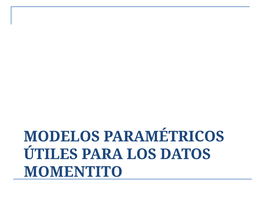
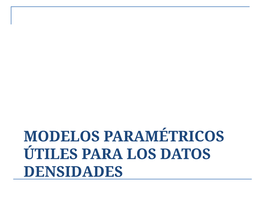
MOMENTITO: MOMENTITO -> DENSIDADES
